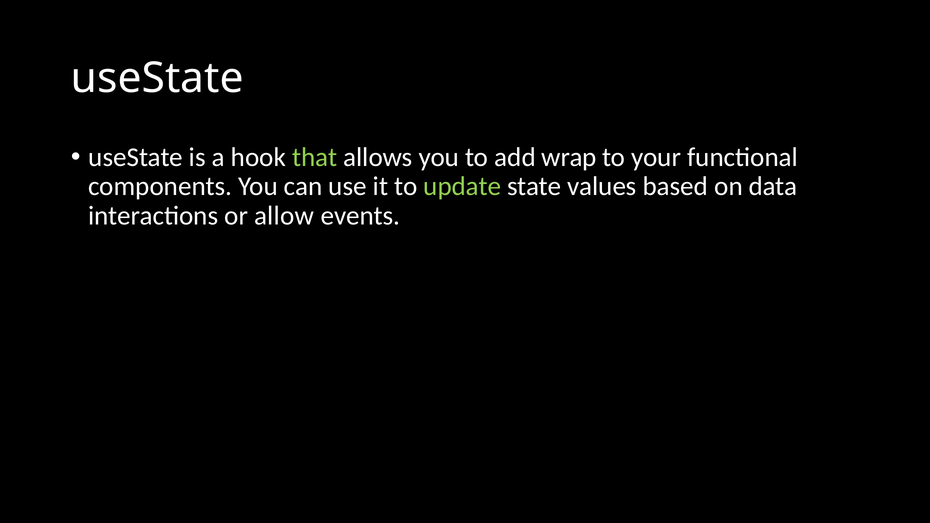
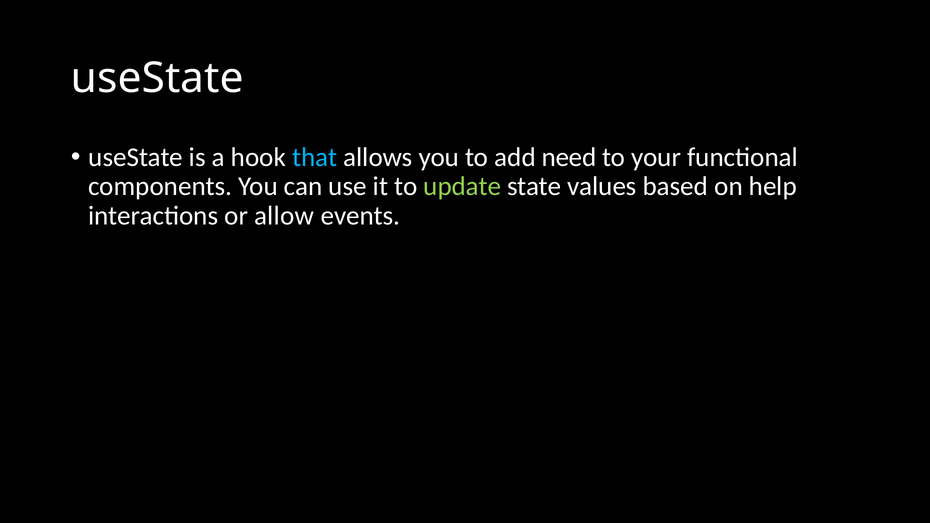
that colour: light green -> light blue
wrap: wrap -> need
data: data -> help
